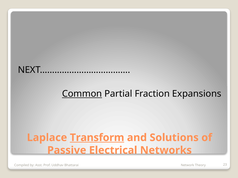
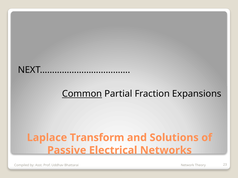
Transform underline: present -> none
